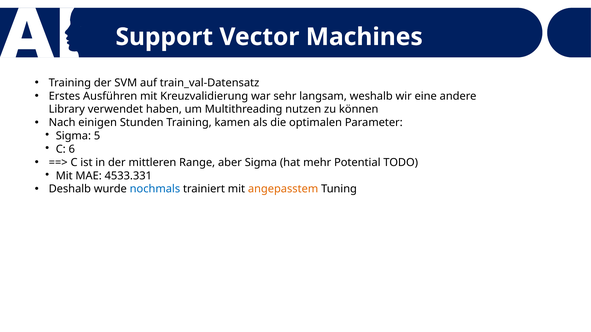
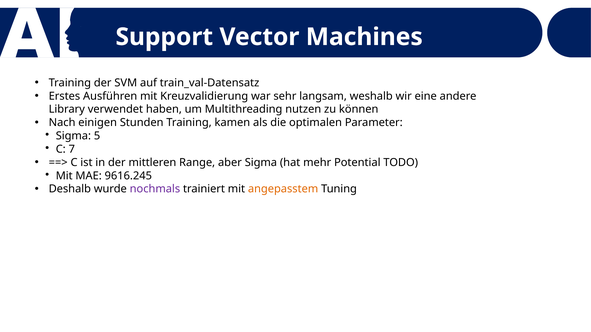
6: 6 -> 7
4533.331: 4533.331 -> 9616.245
nochmals colour: blue -> purple
